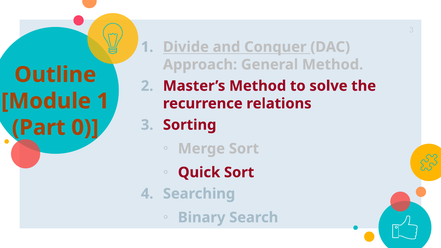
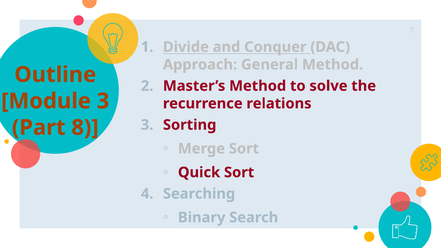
Module 1: 1 -> 3
0: 0 -> 8
